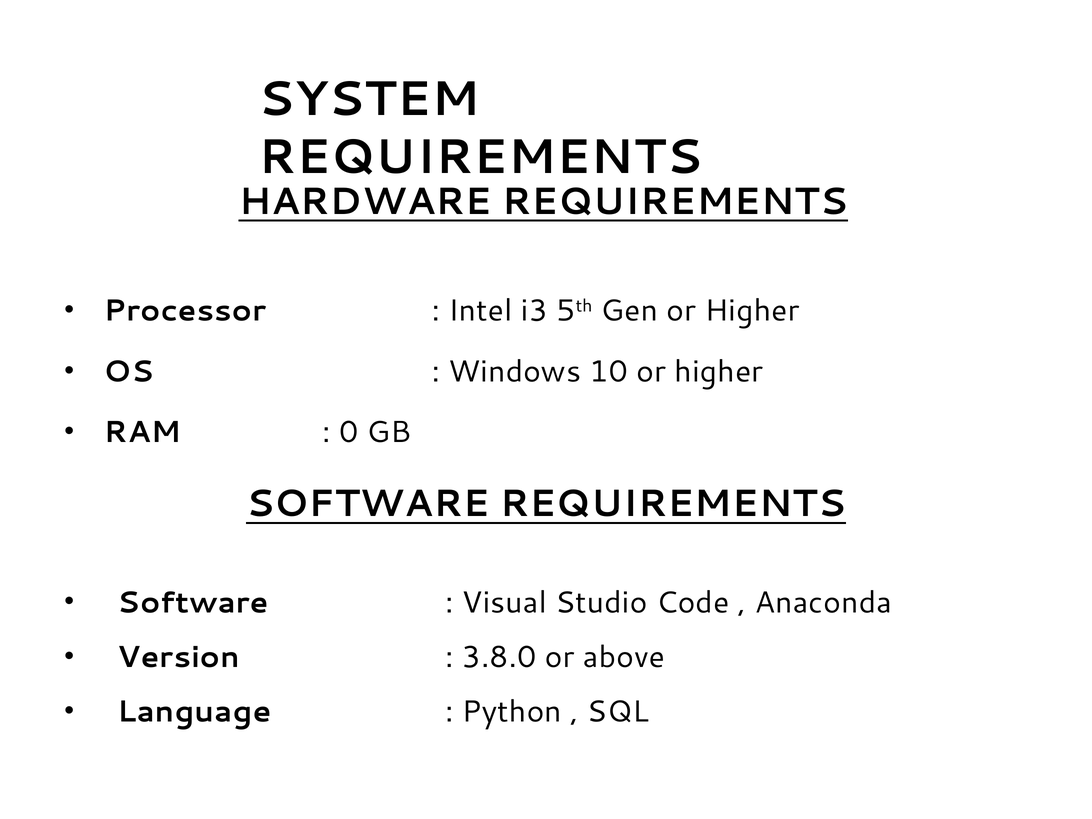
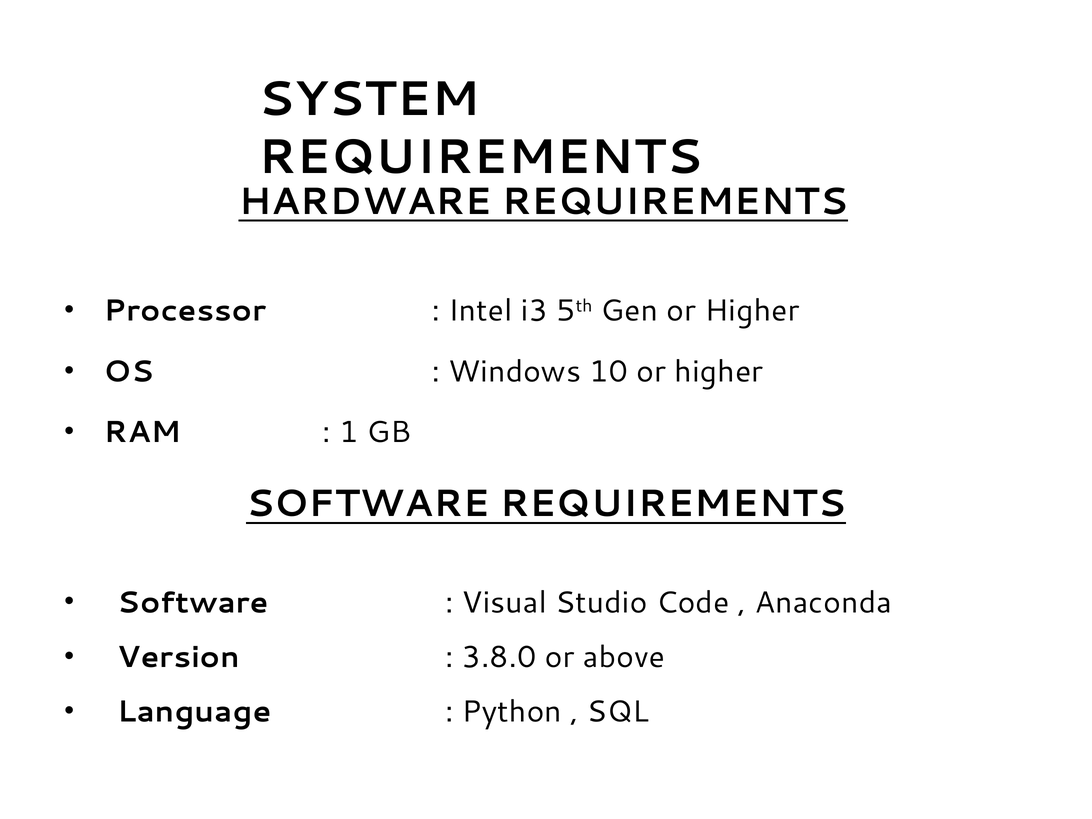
0: 0 -> 1
